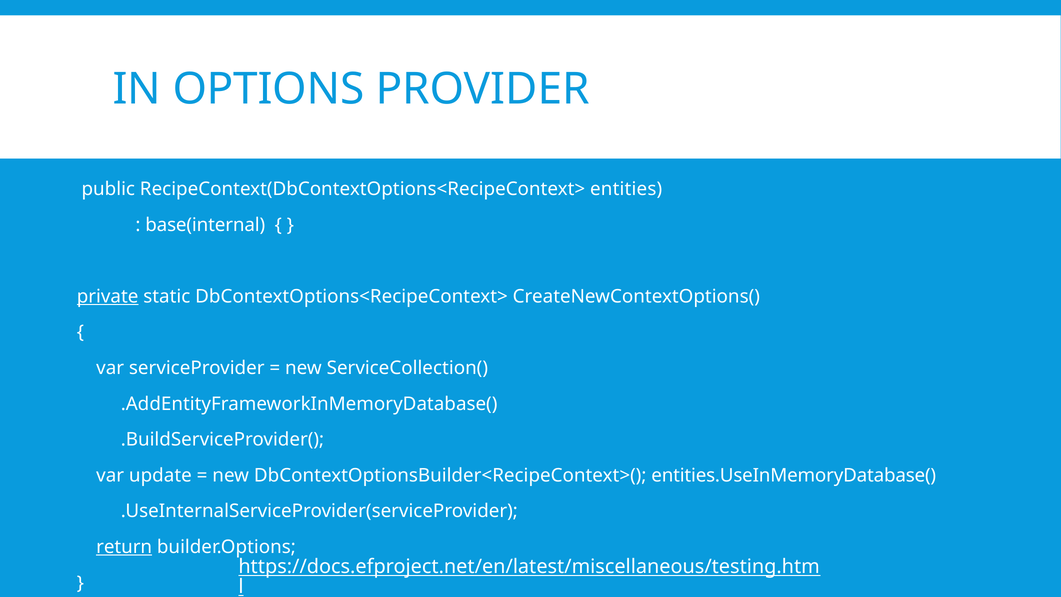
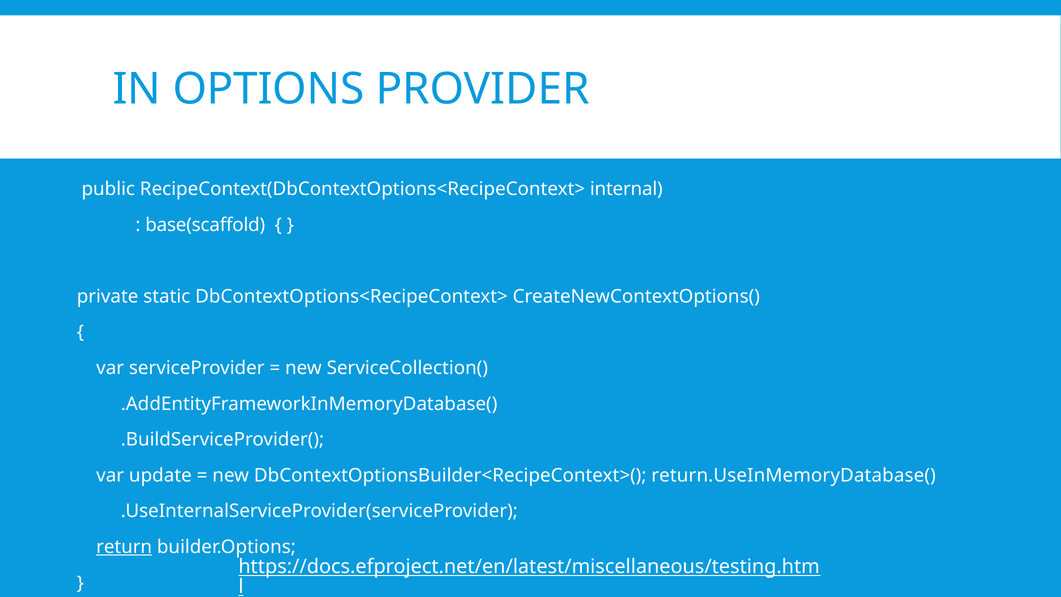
entities: entities -> internal
base(internal: base(internal -> base(scaffold
private underline: present -> none
entities.UseInMemoryDatabase(: entities.UseInMemoryDatabase( -> return.UseInMemoryDatabase(
